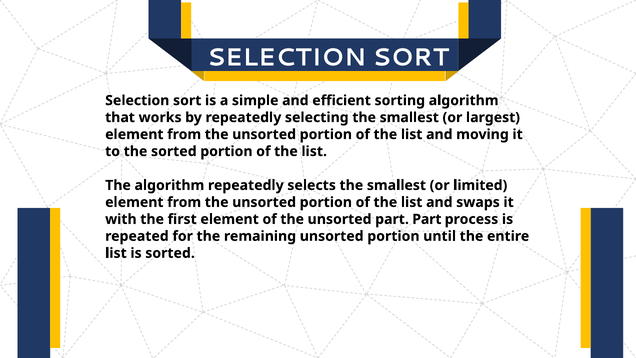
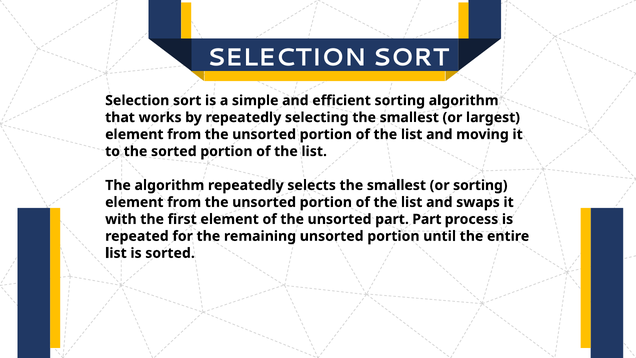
or limited: limited -> sorting
